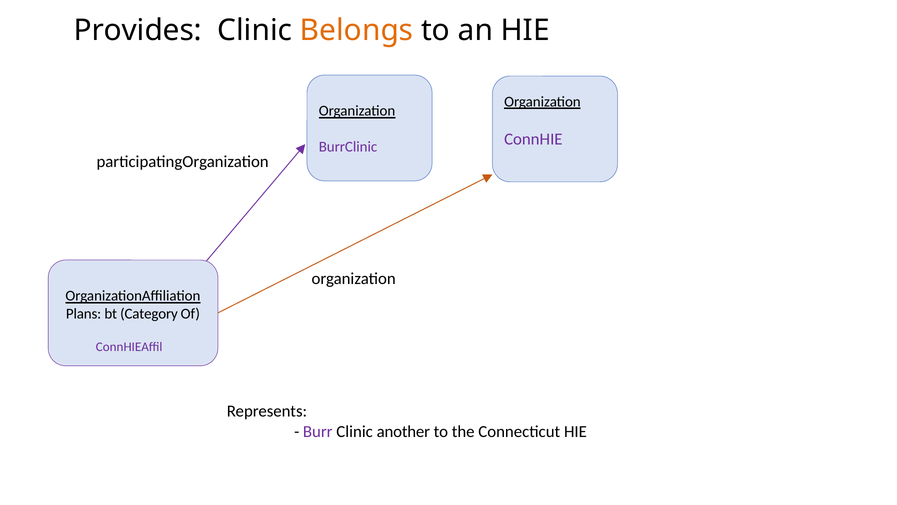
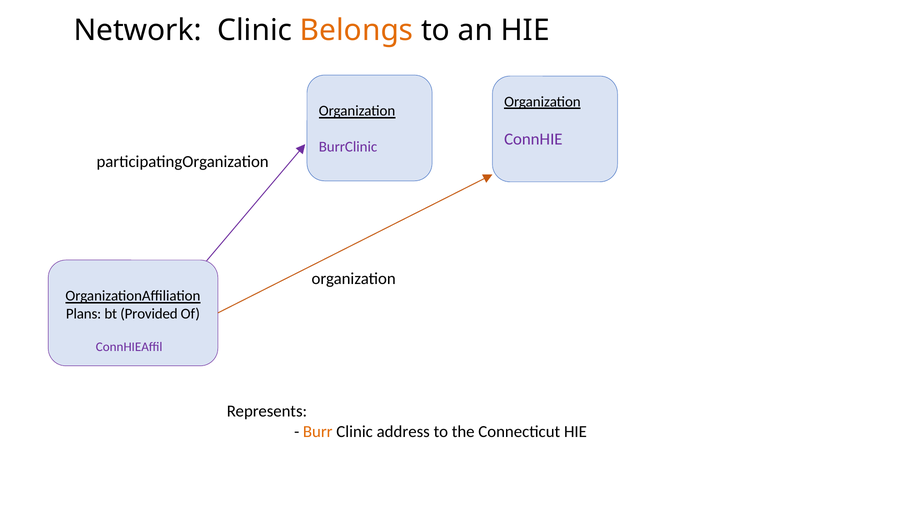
Provides: Provides -> Network
Category: Category -> Provided
Burr colour: purple -> orange
another: another -> address
